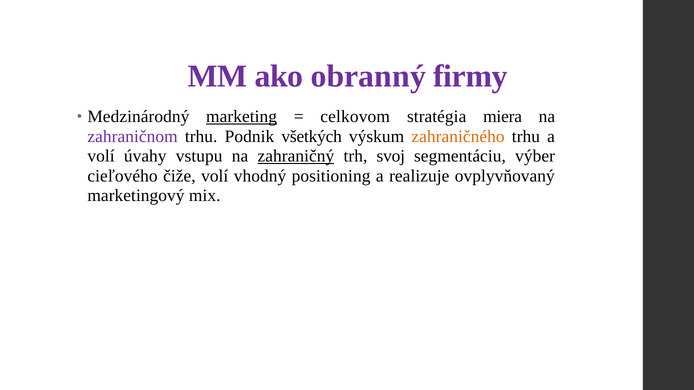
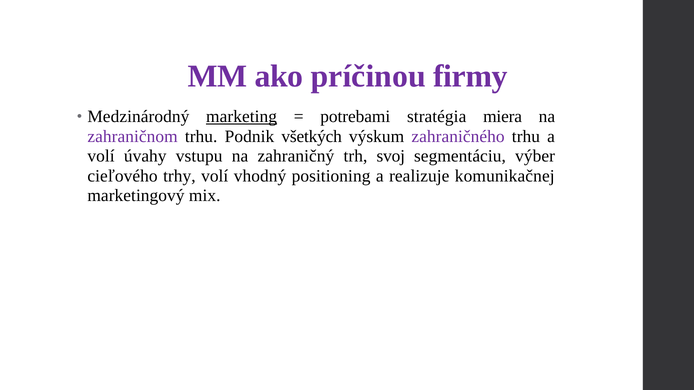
obranný: obranný -> príčinou
celkovom: celkovom -> potrebami
zahraničného colour: orange -> purple
zahraničný underline: present -> none
čiže: čiže -> trhy
ovplyvňovaný: ovplyvňovaný -> komunikačnej
